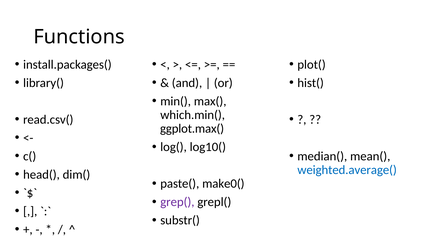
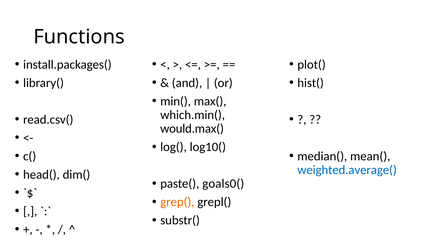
ggplot.max(: ggplot.max( -> would.max(
make0(: make0( -> goals0(
grep( colour: purple -> orange
